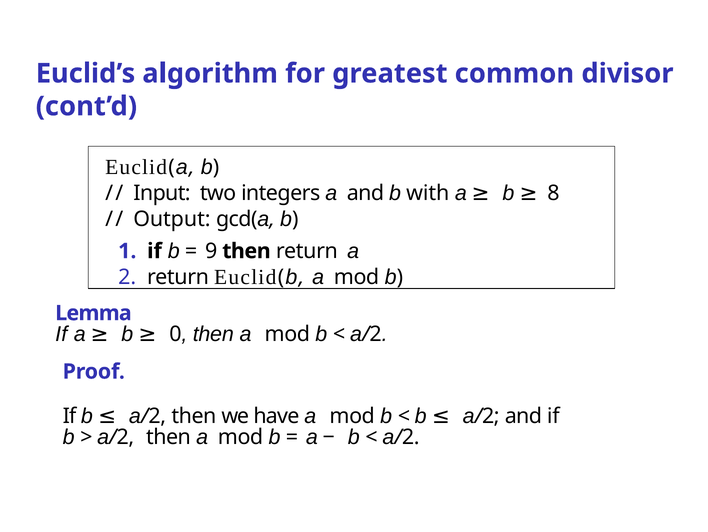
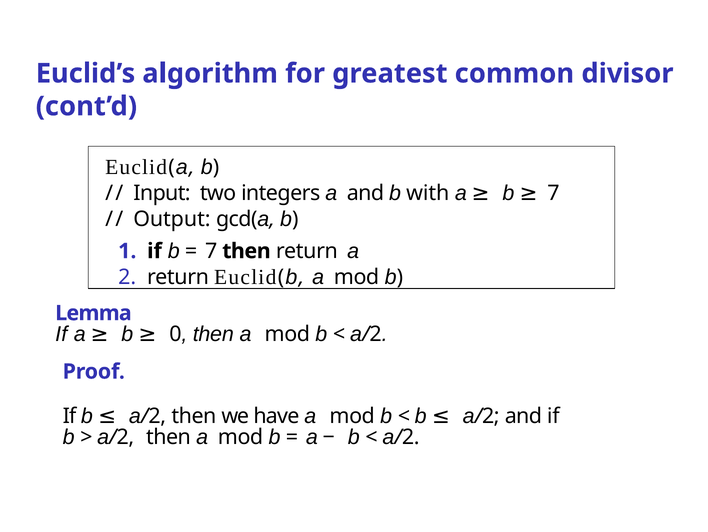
8 at (553, 193): 8 -> 7
9 at (211, 251): 9 -> 7
